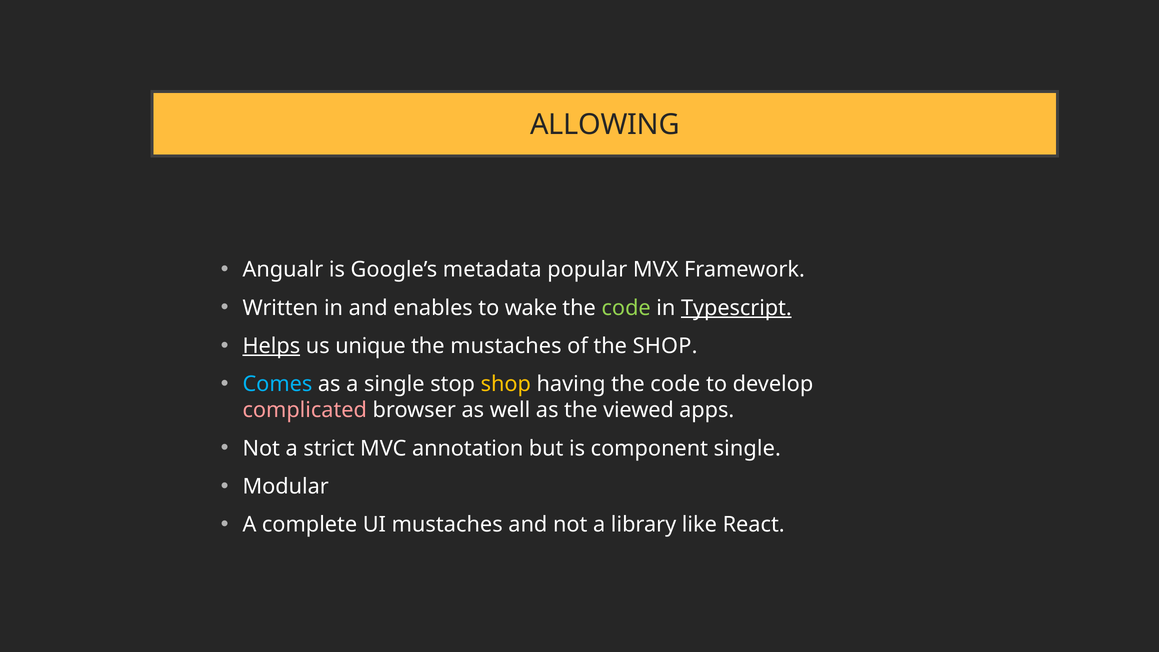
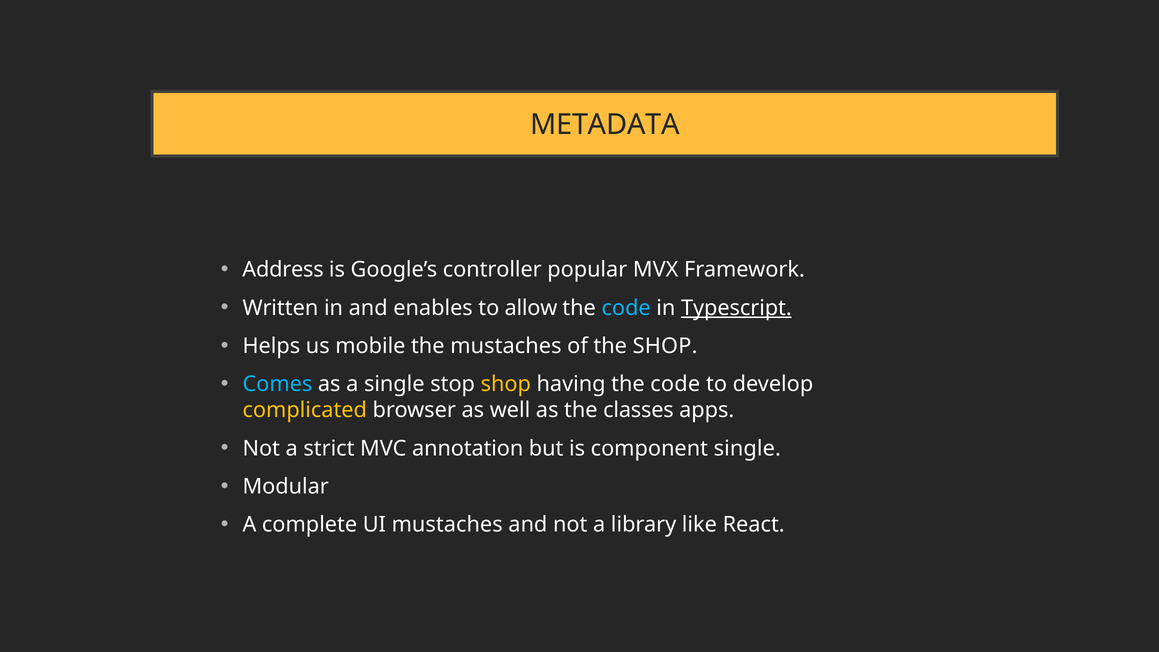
ALLOWING: ALLOWING -> METADATA
Angualr: Angualr -> Address
metadata: metadata -> controller
wake: wake -> allow
code at (626, 308) colour: light green -> light blue
Helps underline: present -> none
unique: unique -> mobile
complicated colour: pink -> yellow
viewed: viewed -> classes
